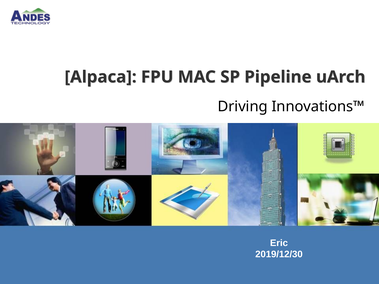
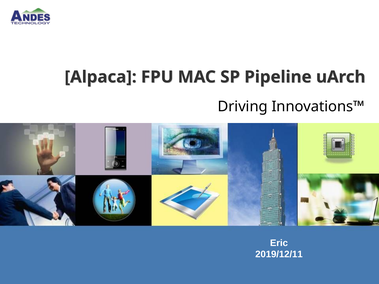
2019/12/30: 2019/12/30 -> 2019/12/11
